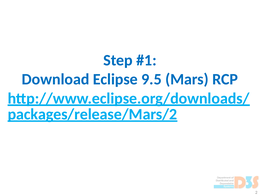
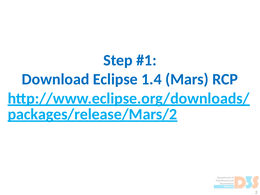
9.5: 9.5 -> 1.4
